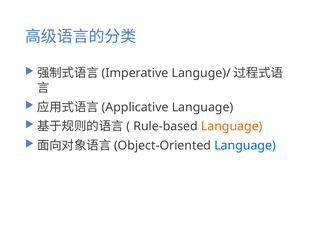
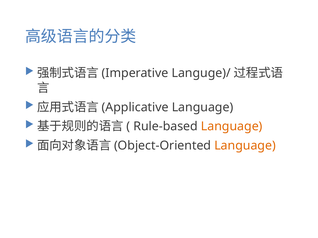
Language at (245, 146) colour: blue -> orange
